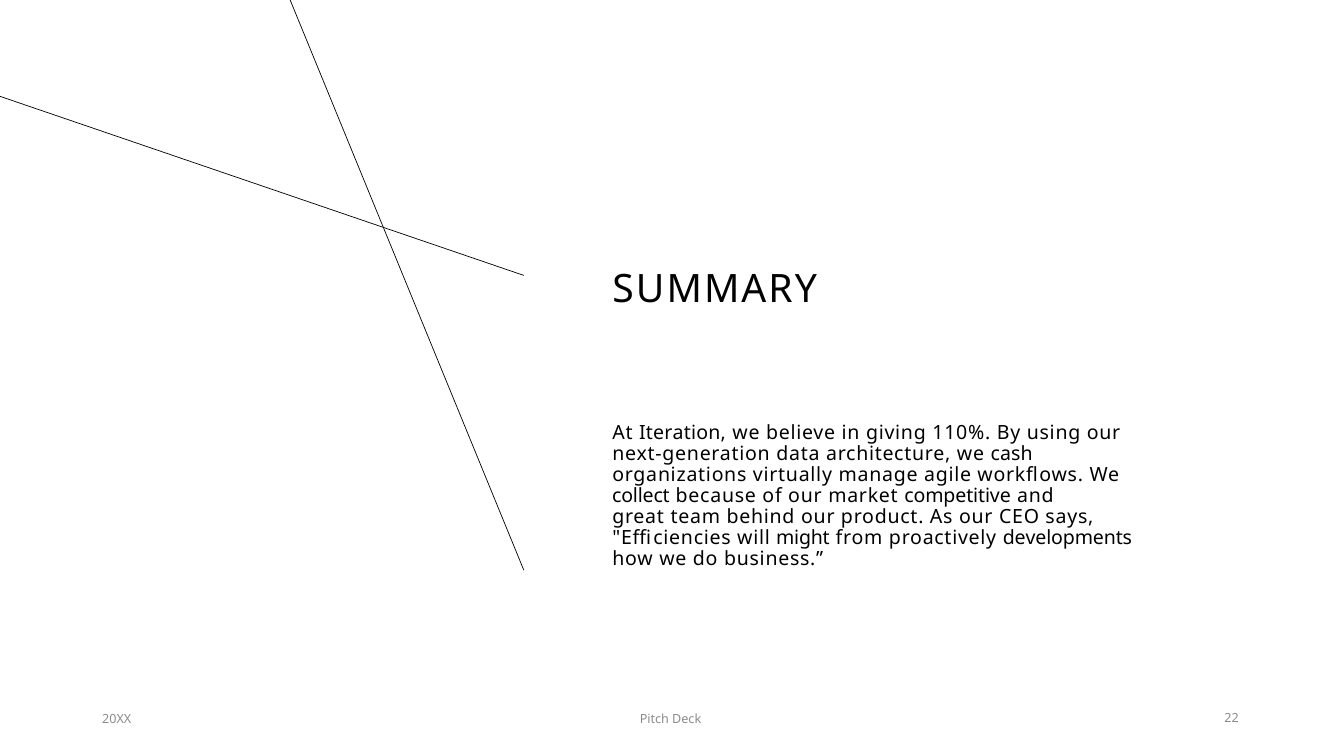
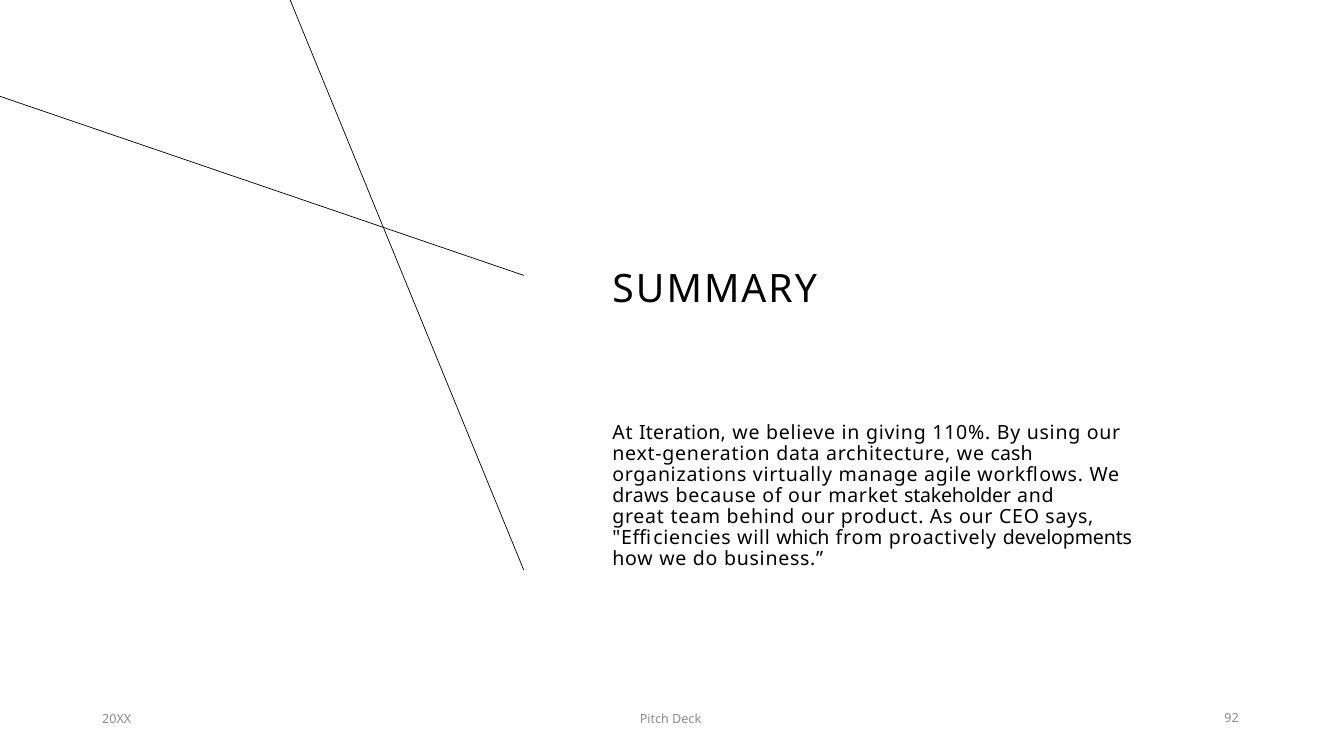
collect: collect -> draws
competitive: competitive -> stakeholder
might: might -> which
22: 22 -> 92
